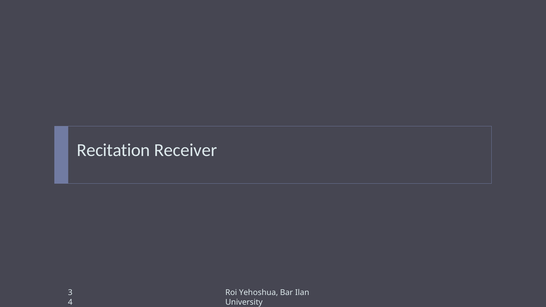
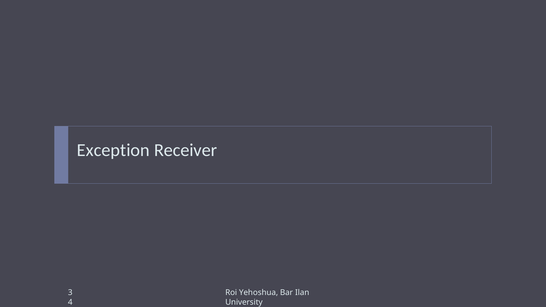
Recitation: Recitation -> Exception
